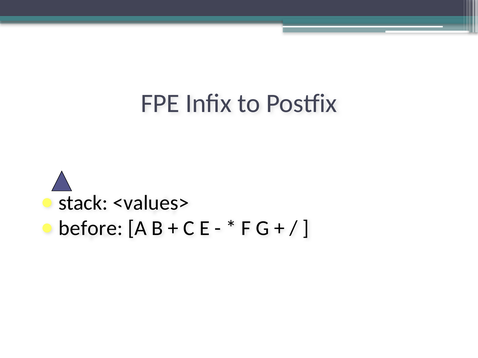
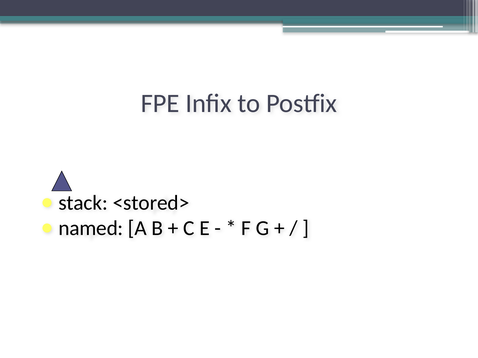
<values>: <values> -> <stored>
before: before -> named
